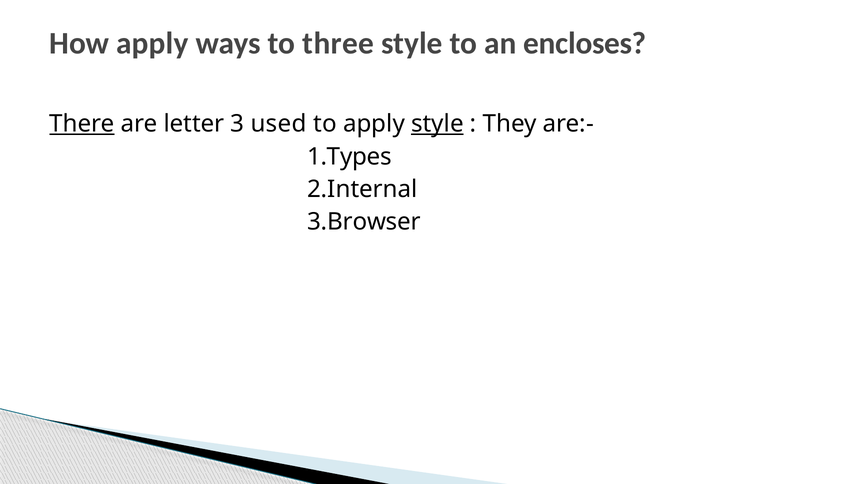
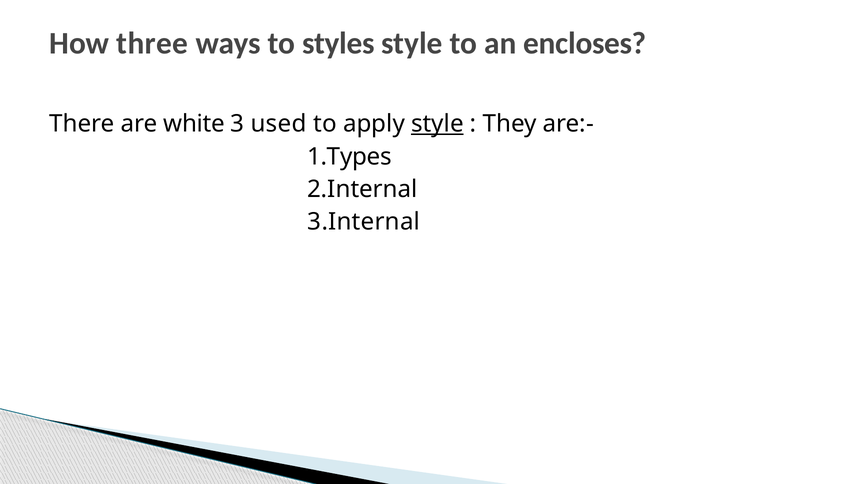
How apply: apply -> three
three: three -> styles
There underline: present -> none
letter: letter -> white
3.Browser: 3.Browser -> 3.Internal
